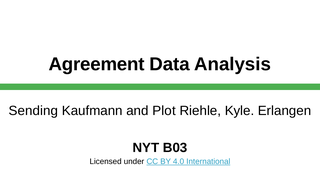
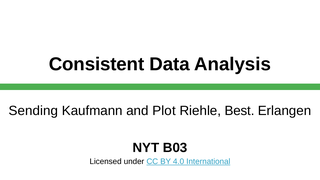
Agreement: Agreement -> Consistent
Kyle: Kyle -> Best
